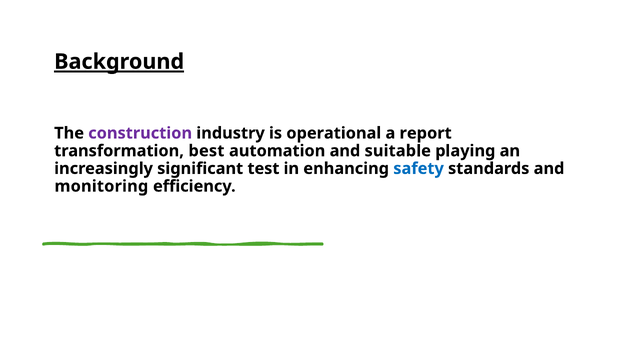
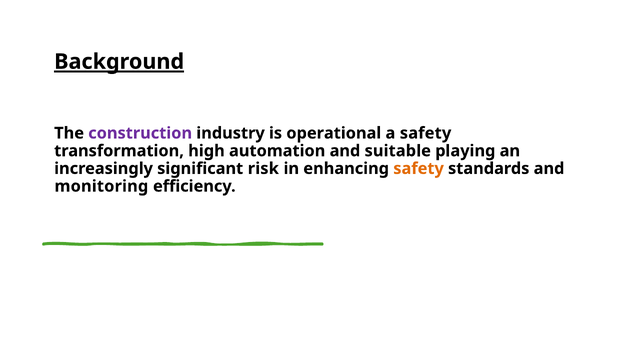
a report: report -> safety
best: best -> high
test: test -> risk
safety at (419, 168) colour: blue -> orange
